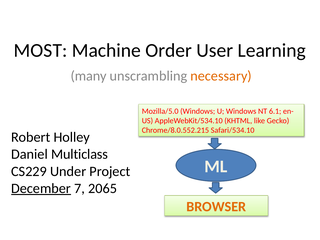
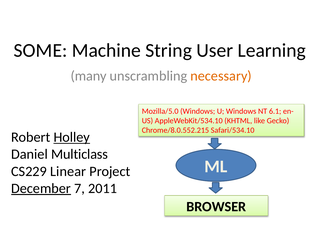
MOST: MOST -> SOME
Order: Order -> String
Holley underline: none -> present
Under: Under -> Linear
2065: 2065 -> 2011
BROWSER colour: orange -> black
